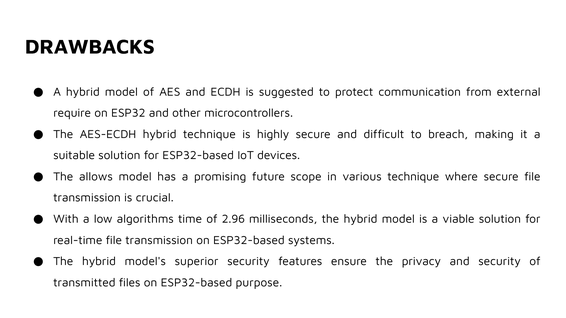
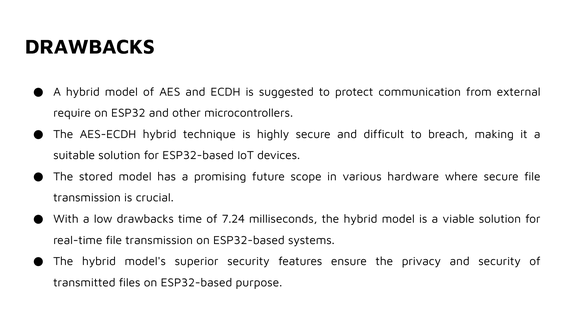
allows: allows -> stored
various technique: technique -> hardware
low algorithms: algorithms -> drawbacks
2.96: 2.96 -> 7.24
